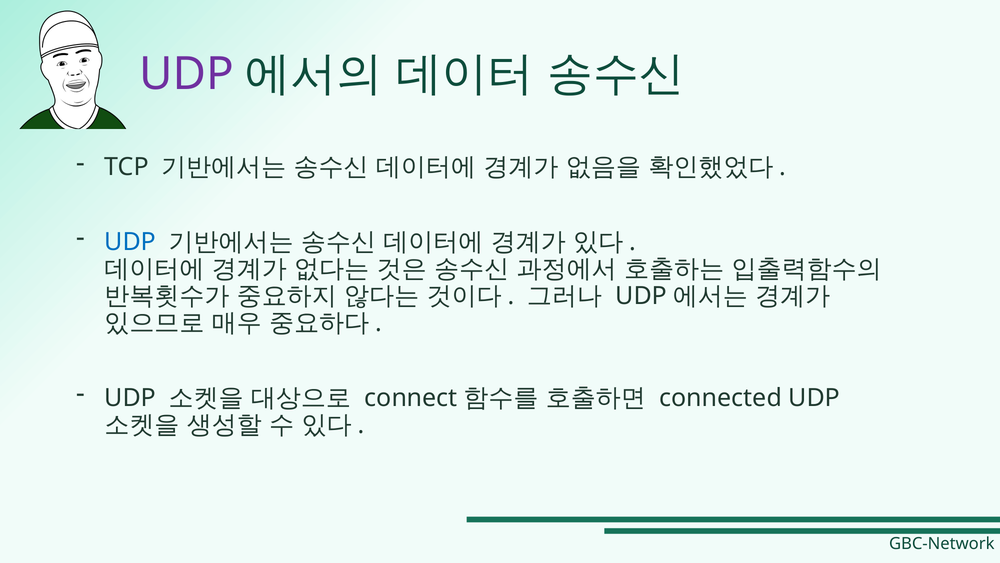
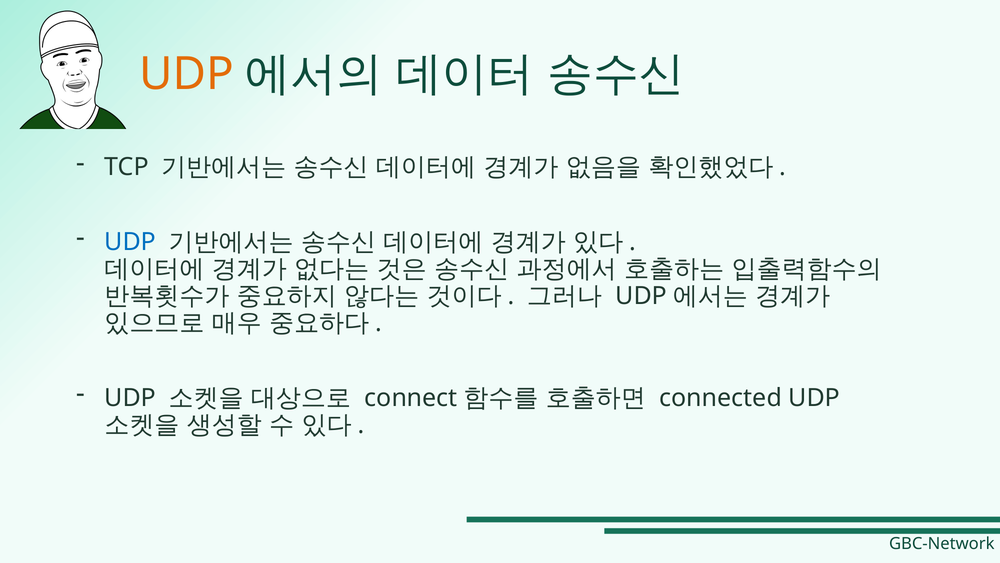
UDP at (187, 74) colour: purple -> orange
